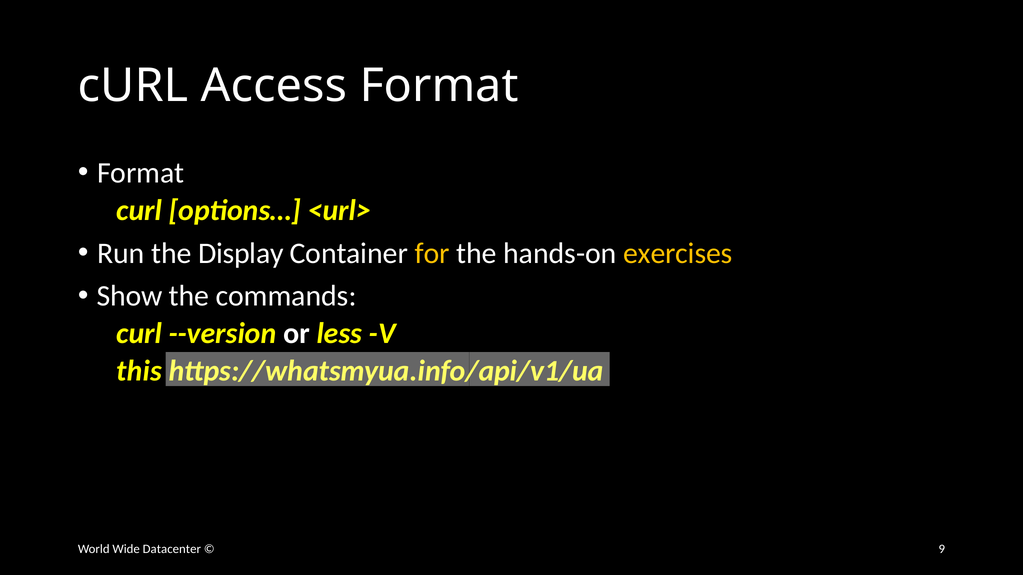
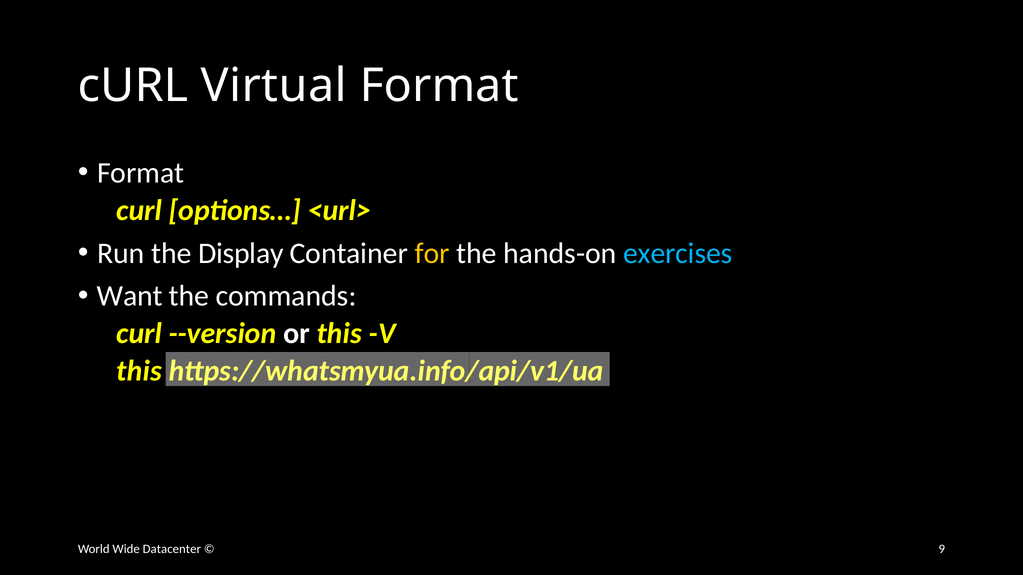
Access: Access -> Virtual
exercises colour: yellow -> light blue
Show: Show -> Want
or less: less -> this
